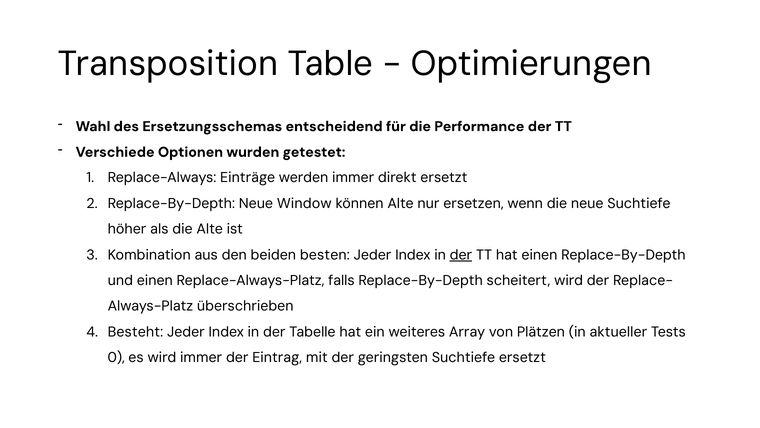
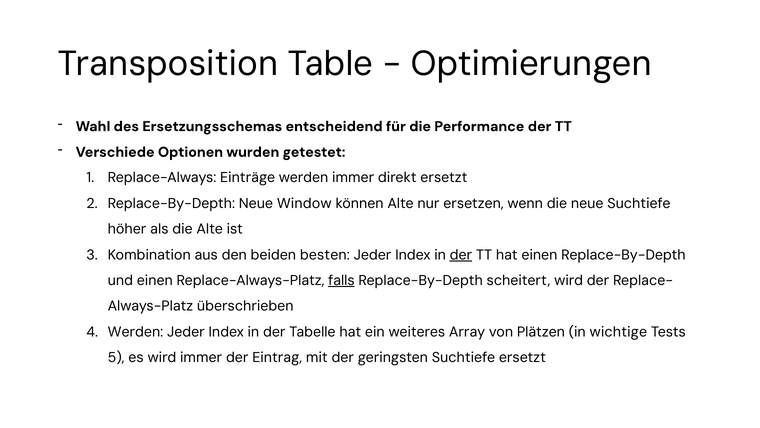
falls underline: none -> present
4 Besteht: Besteht -> Werden
aktueller: aktueller -> wichtige
0: 0 -> 5
